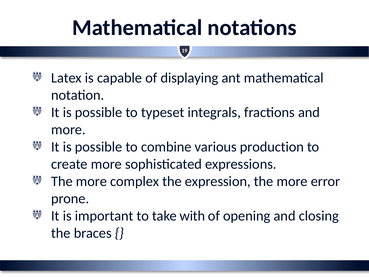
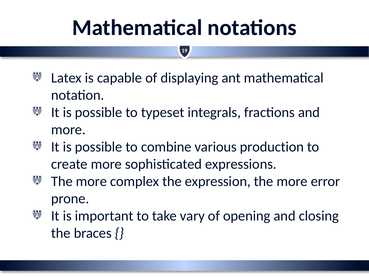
with: with -> vary
